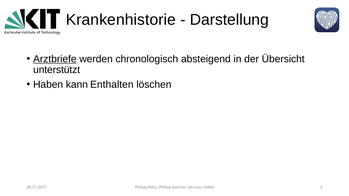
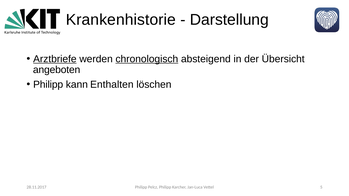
chronologisch underline: none -> present
unterstützt: unterstützt -> angeboten
Haben at (48, 85): Haben -> Philipp
